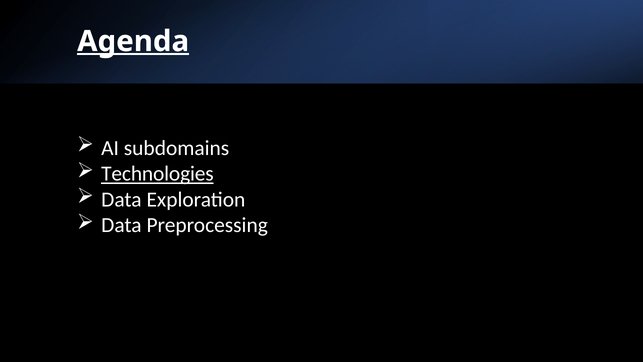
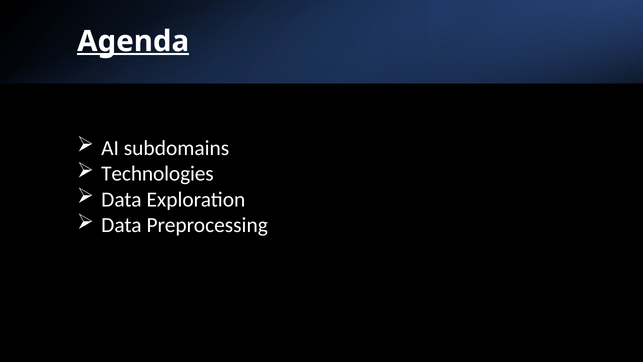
Technologies underline: present -> none
